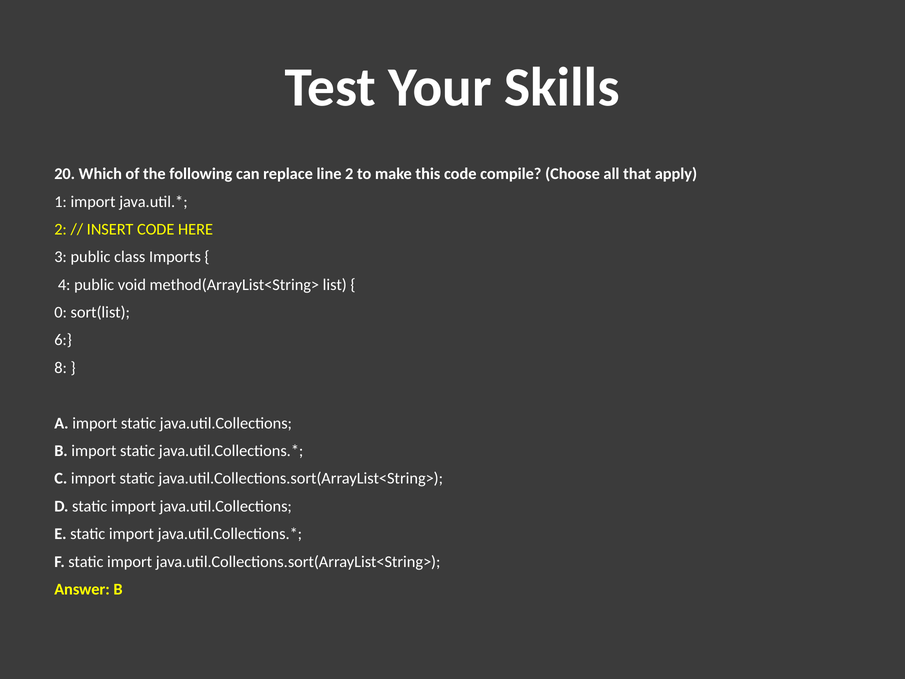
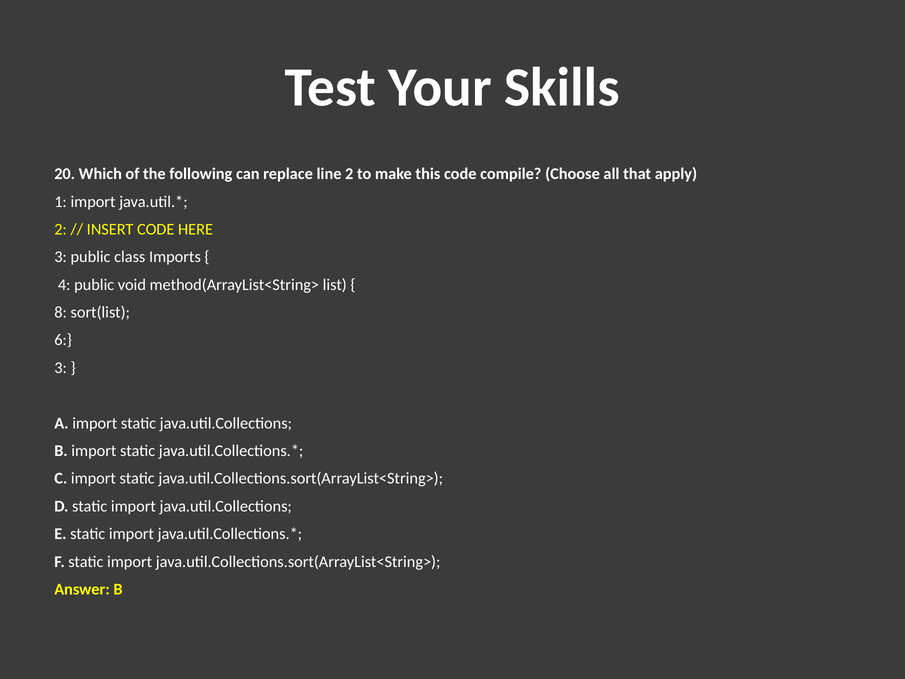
0: 0 -> 8
8 at (61, 368): 8 -> 3
